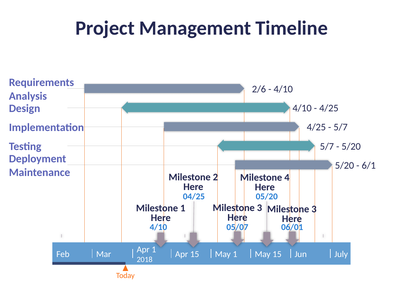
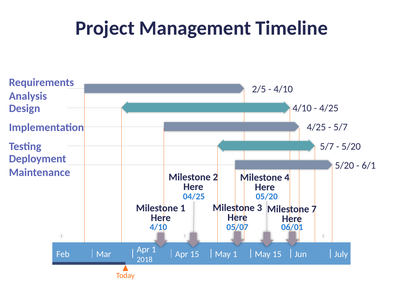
2/6: 2/6 -> 2/5
3 at (314, 209): 3 -> 7
